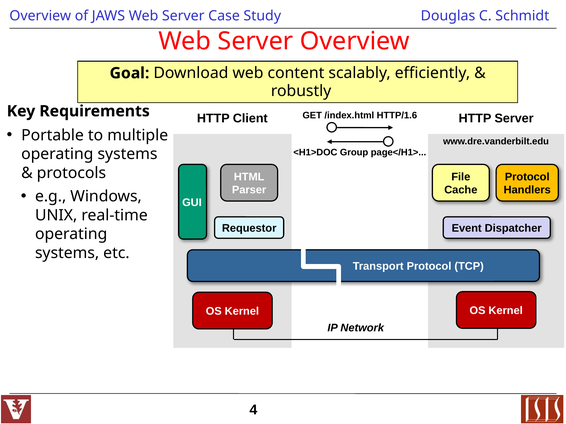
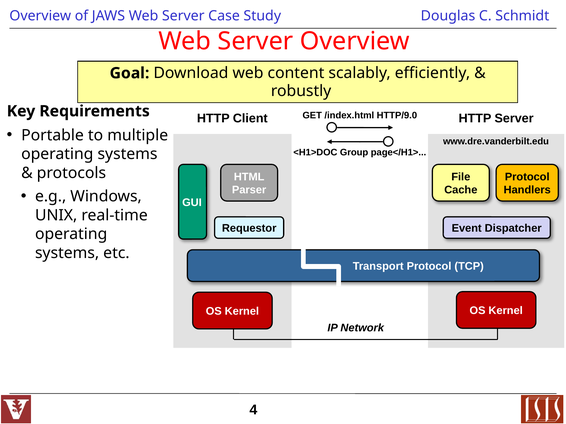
HTTP/1.6: HTTP/1.6 -> HTTP/9.0
